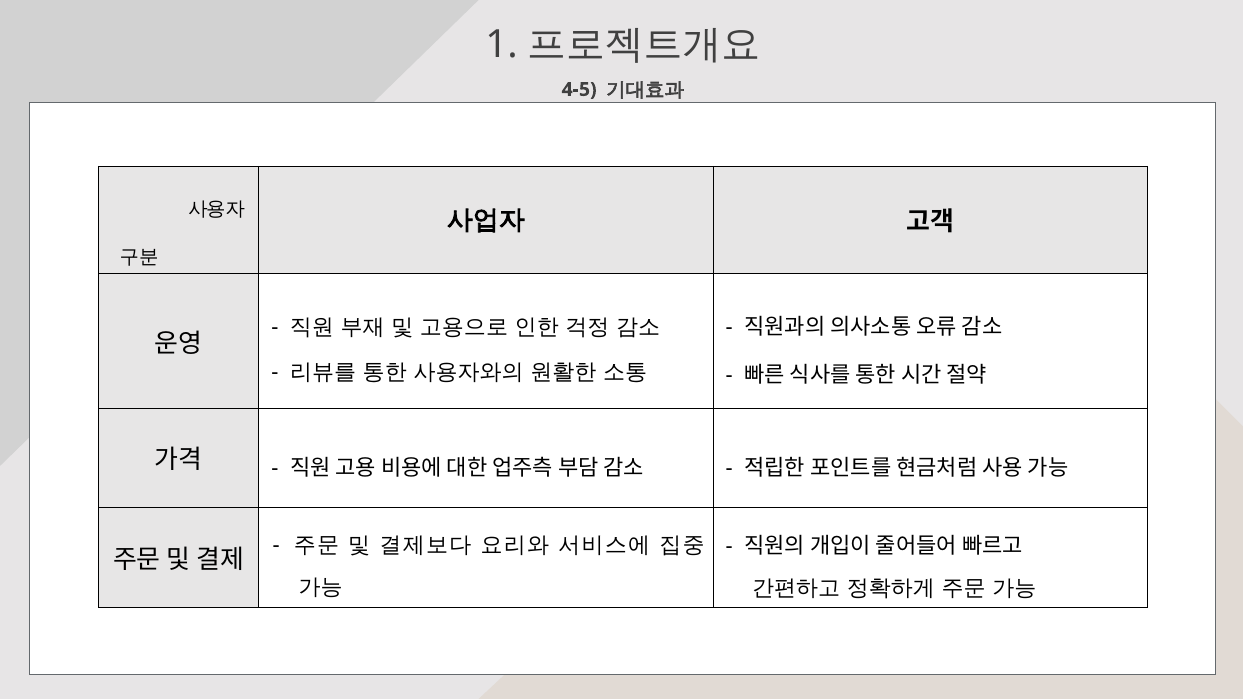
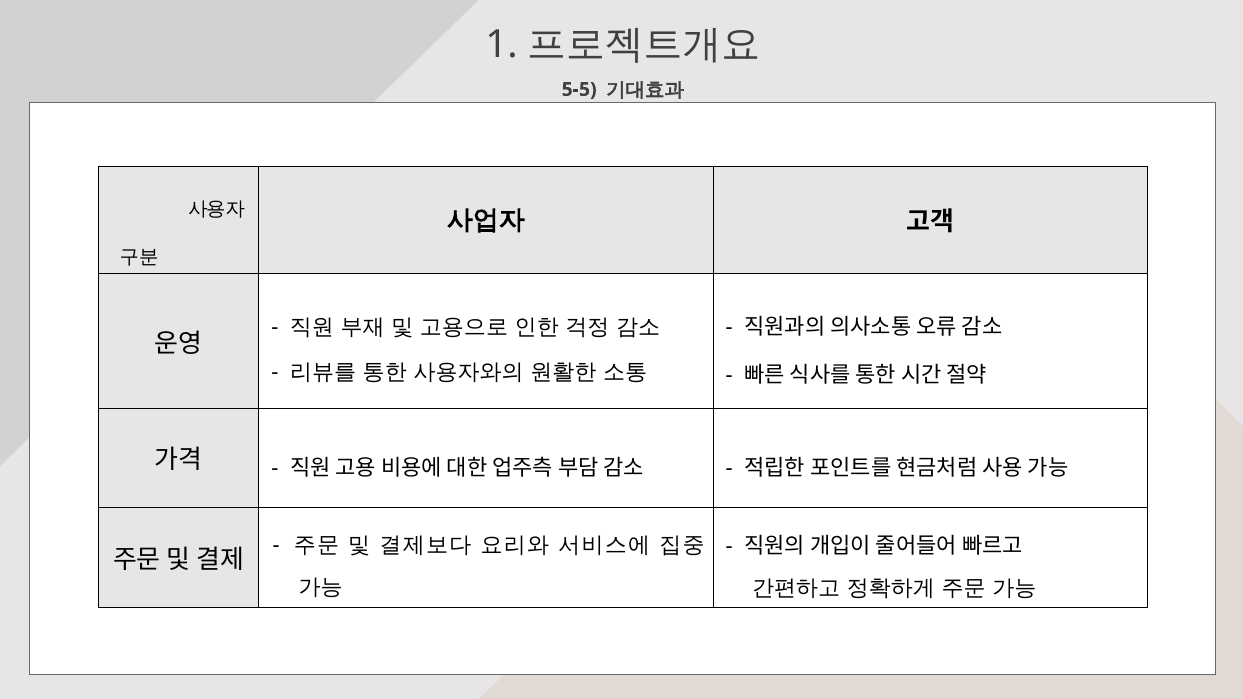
4-5: 4-5 -> 5-5
